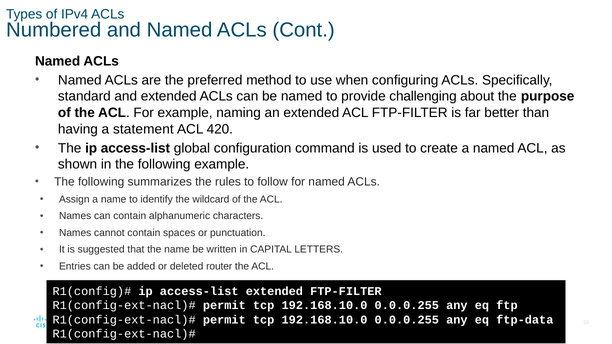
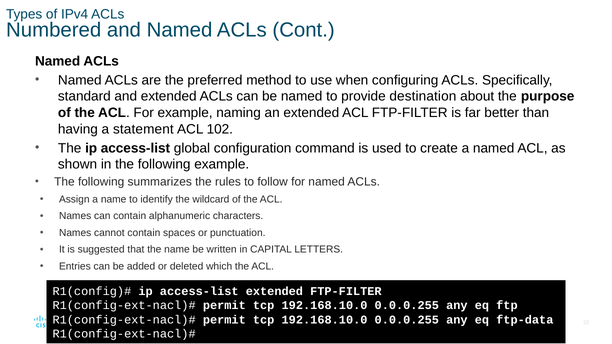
challenging: challenging -> destination
420: 420 -> 102
router: router -> which
